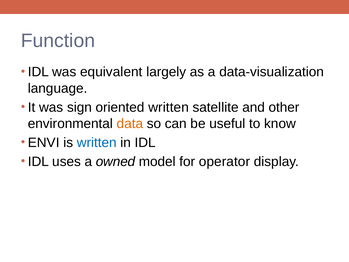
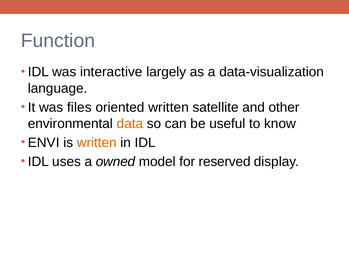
equivalent: equivalent -> interactive
sign: sign -> files
written at (97, 143) colour: blue -> orange
operator: operator -> reserved
